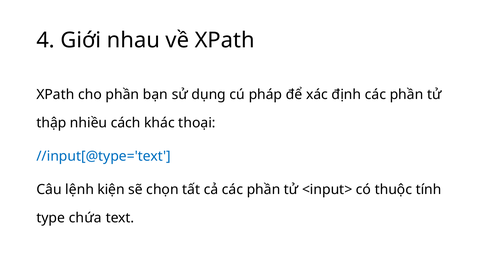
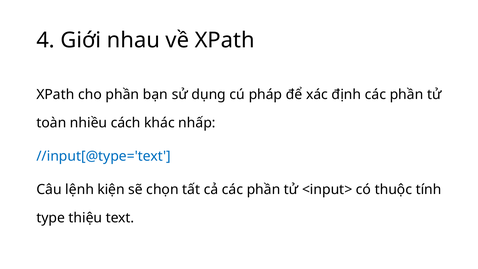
thập: thập -> toàn
thoại: thoại -> nhấp
chứa: chứa -> thiệu
